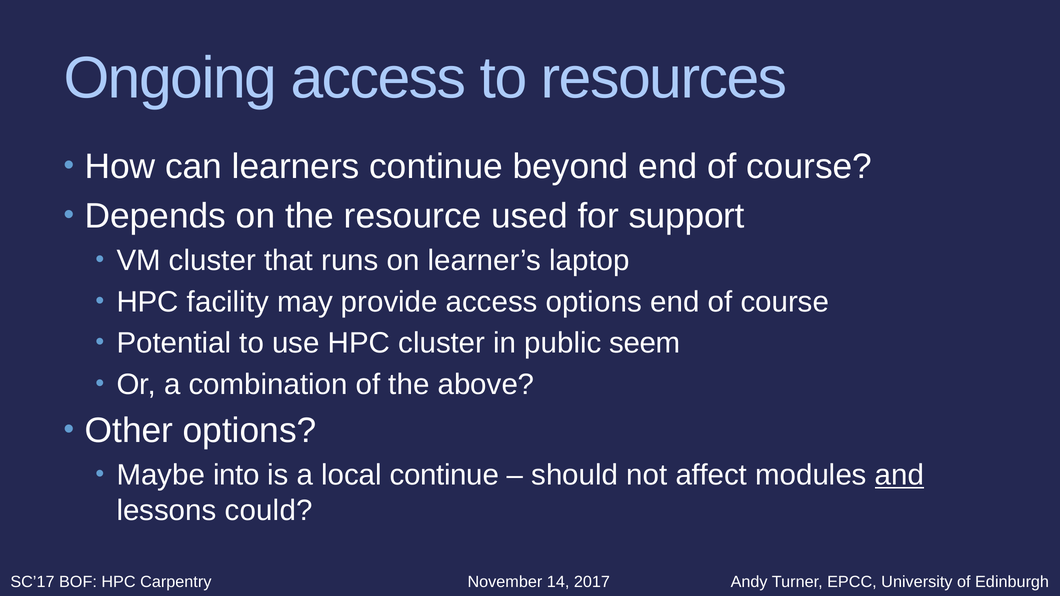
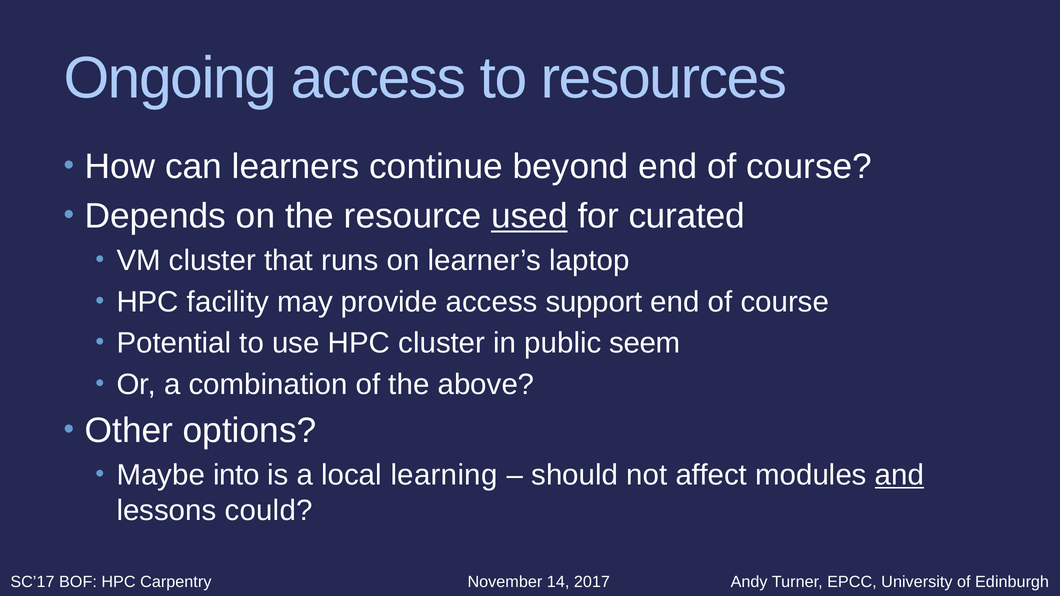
used underline: none -> present
support: support -> curated
access options: options -> support
local continue: continue -> learning
